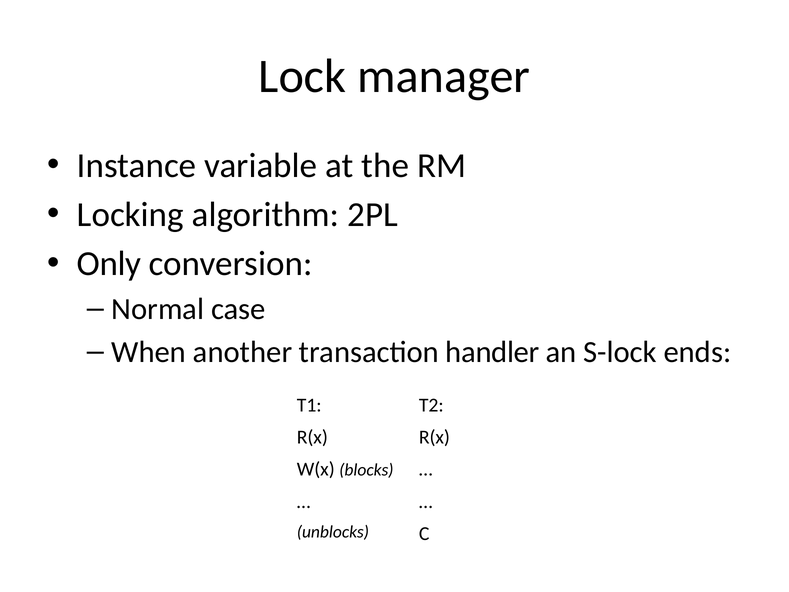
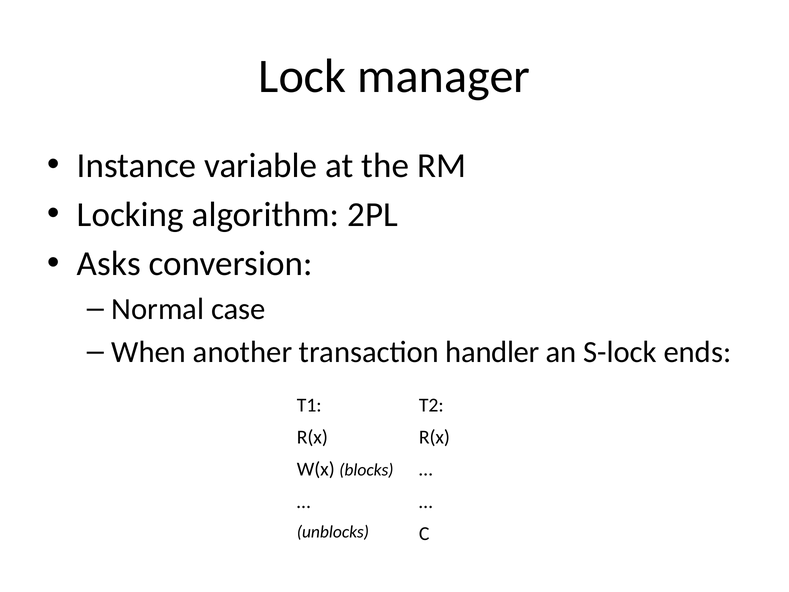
Only: Only -> Asks
